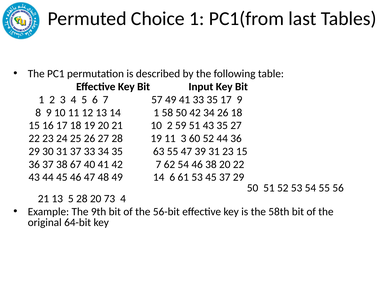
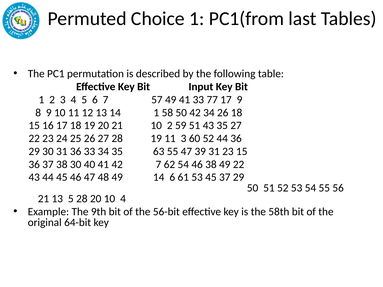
33 35: 35 -> 77
31 37: 37 -> 36
38 67: 67 -> 30
38 20: 20 -> 49
20 73: 73 -> 10
